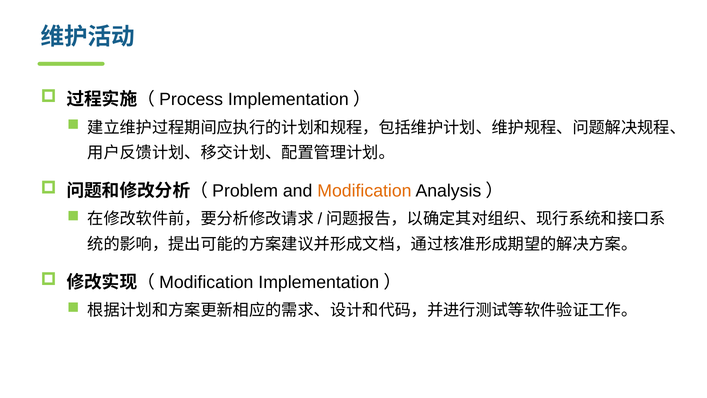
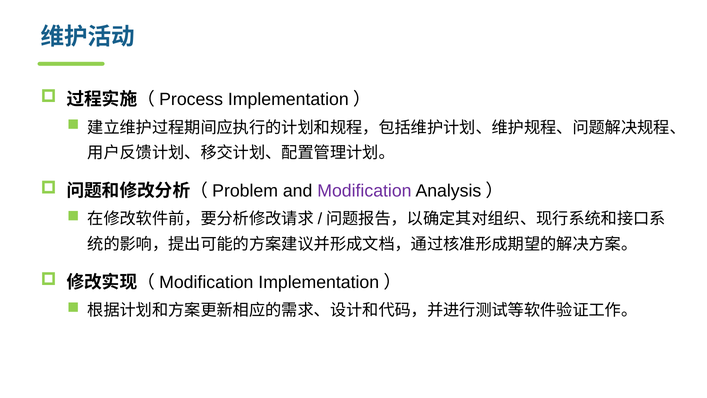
Modification colour: orange -> purple
